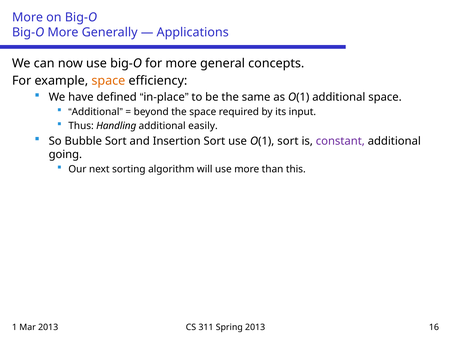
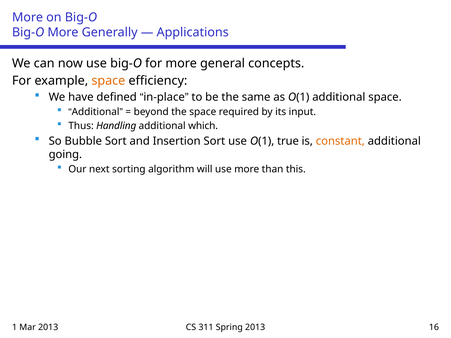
easily: easily -> which
O(1 sort: sort -> true
constant colour: purple -> orange
